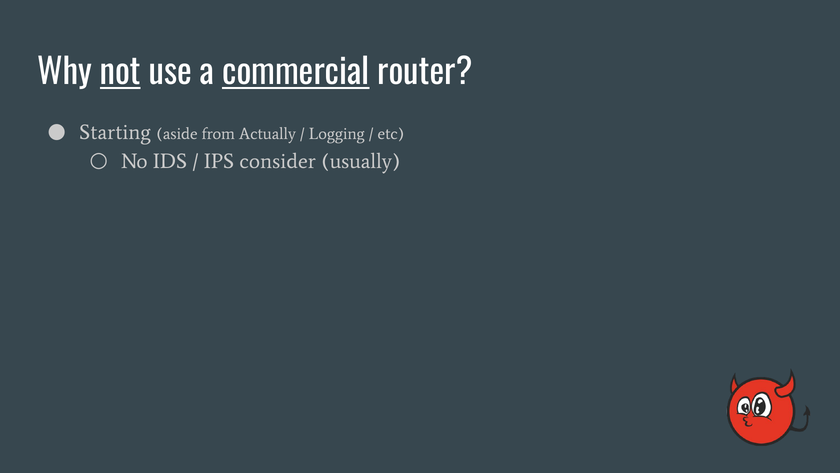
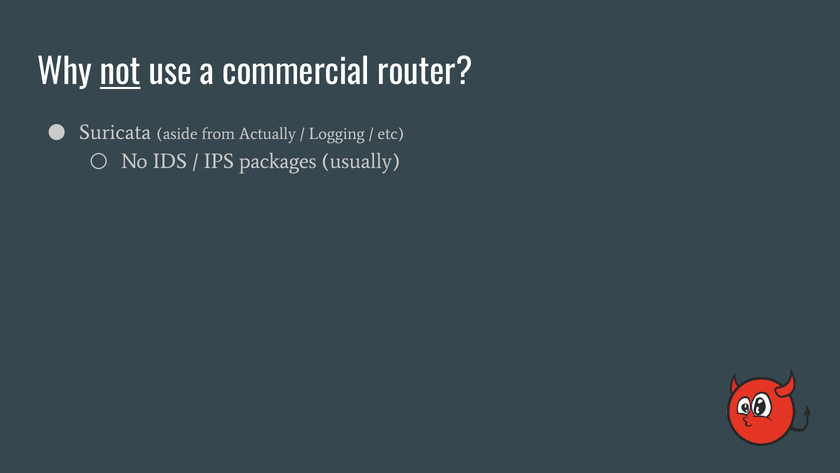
commercial underline: present -> none
Starting: Starting -> Suricata
consider: consider -> packages
